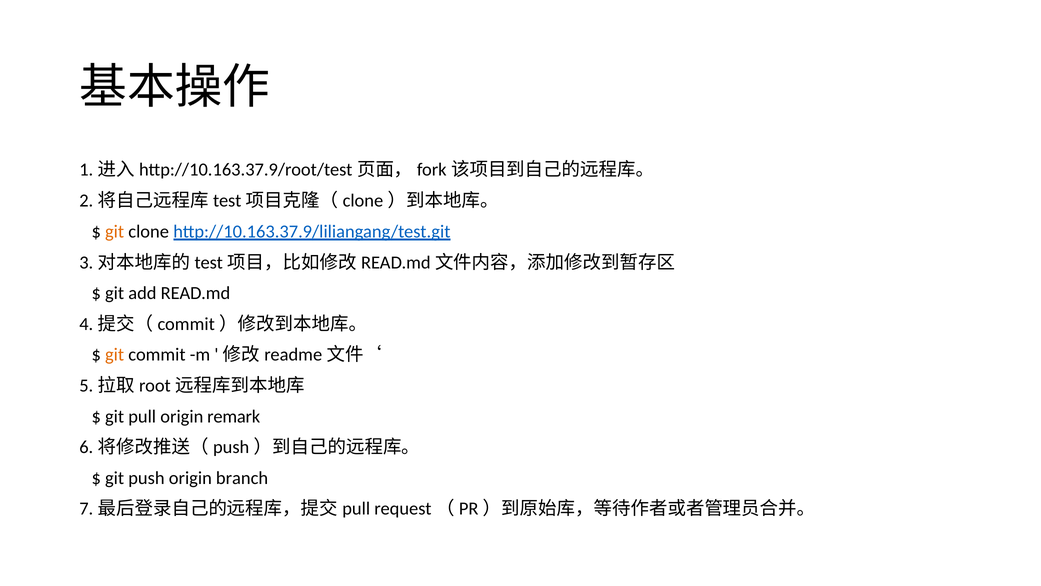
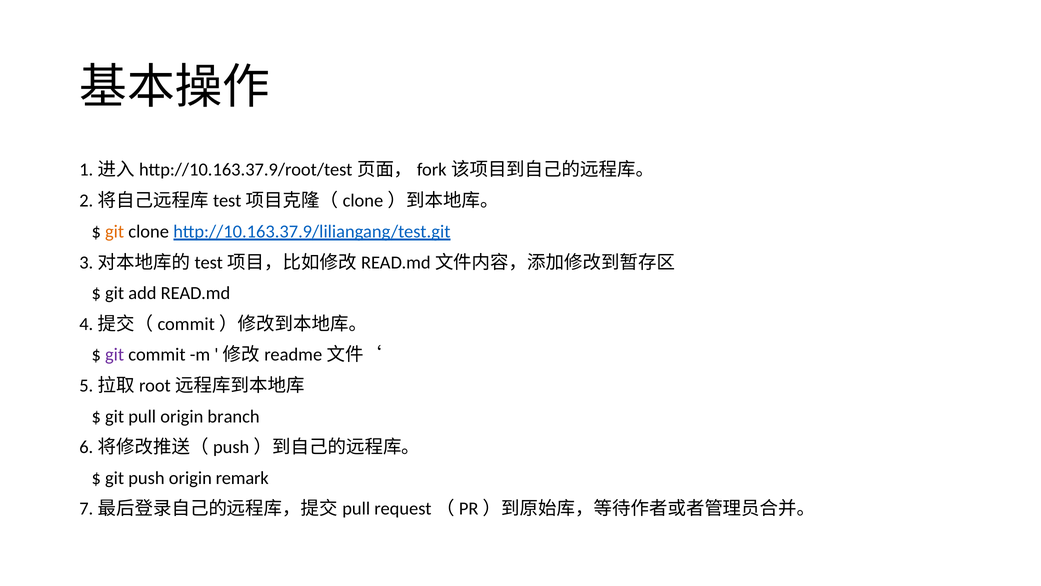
git at (115, 355) colour: orange -> purple
remark: remark -> branch
branch: branch -> remark
